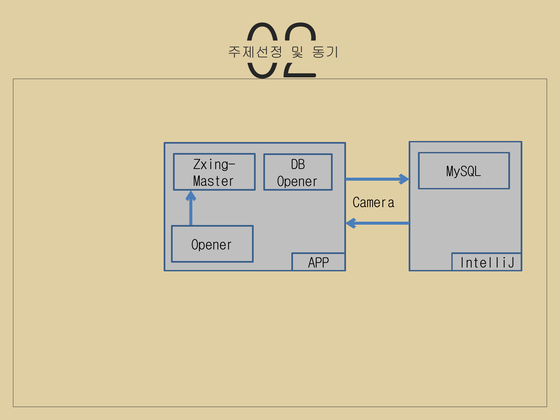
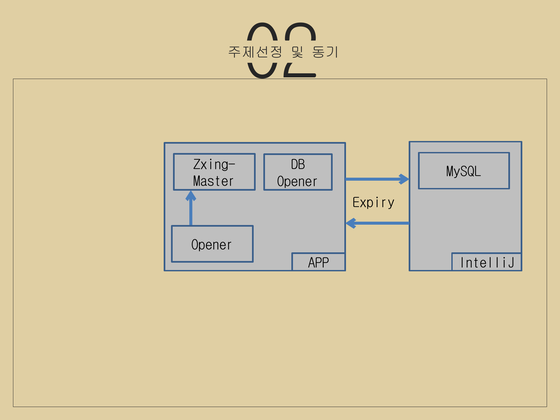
Camera: Camera -> Expiry
